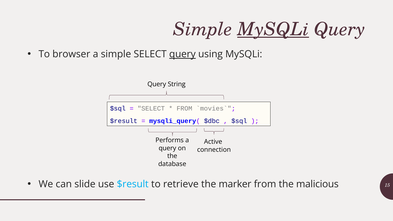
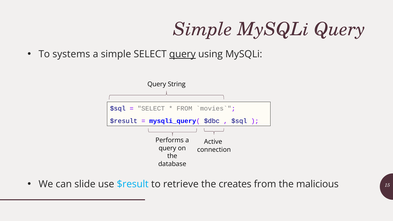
MySQLi at (273, 29) underline: present -> none
browser: browser -> systems
marker: marker -> creates
